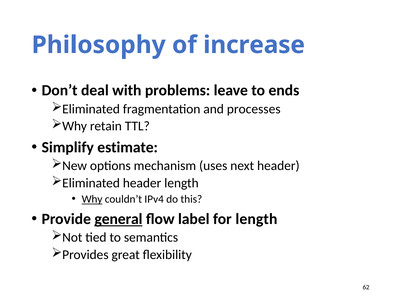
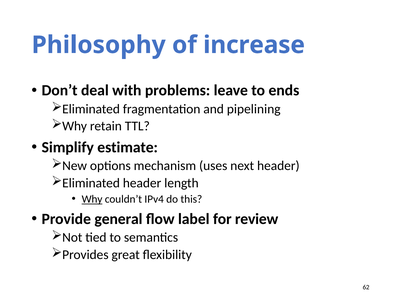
processes: processes -> pipelining
general underline: present -> none
for length: length -> review
